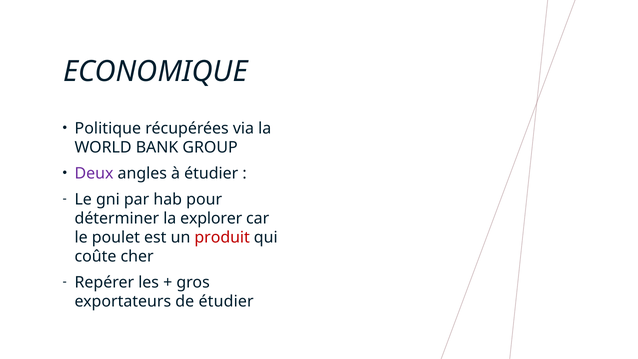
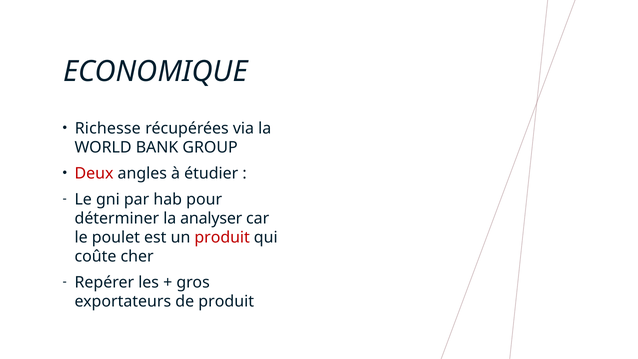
Politique: Politique -> Richesse
Deux colour: purple -> red
explorer: explorer -> analyser
de étudier: étudier -> produit
